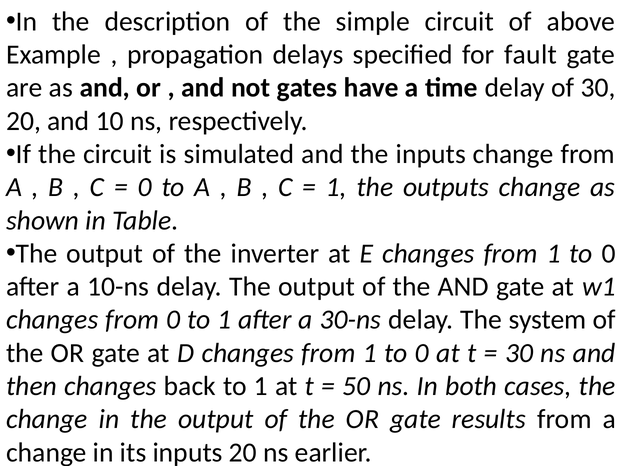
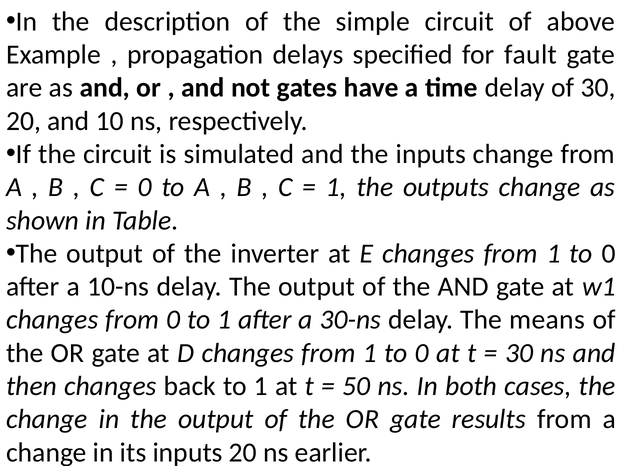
system: system -> means
